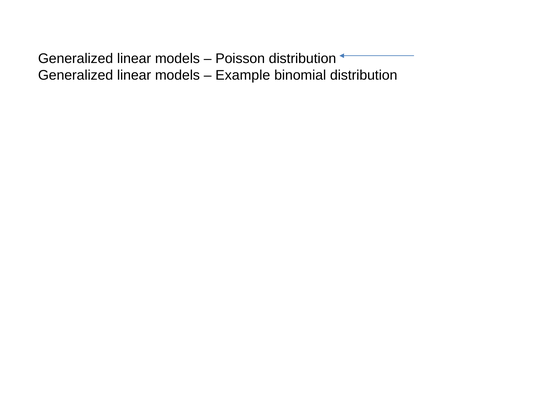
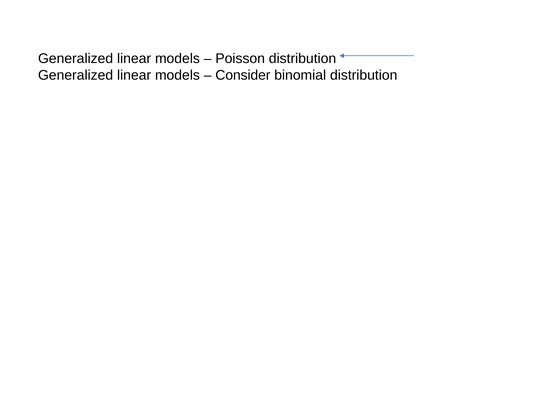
Example: Example -> Consider
